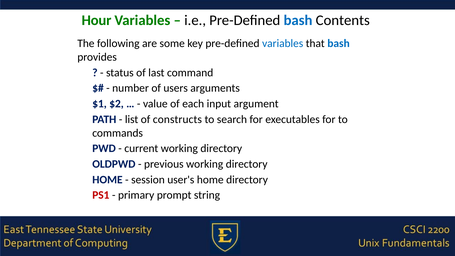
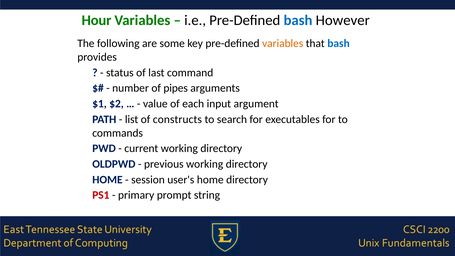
Contents: Contents -> However
variables at (283, 43) colour: blue -> orange
users: users -> pipes
